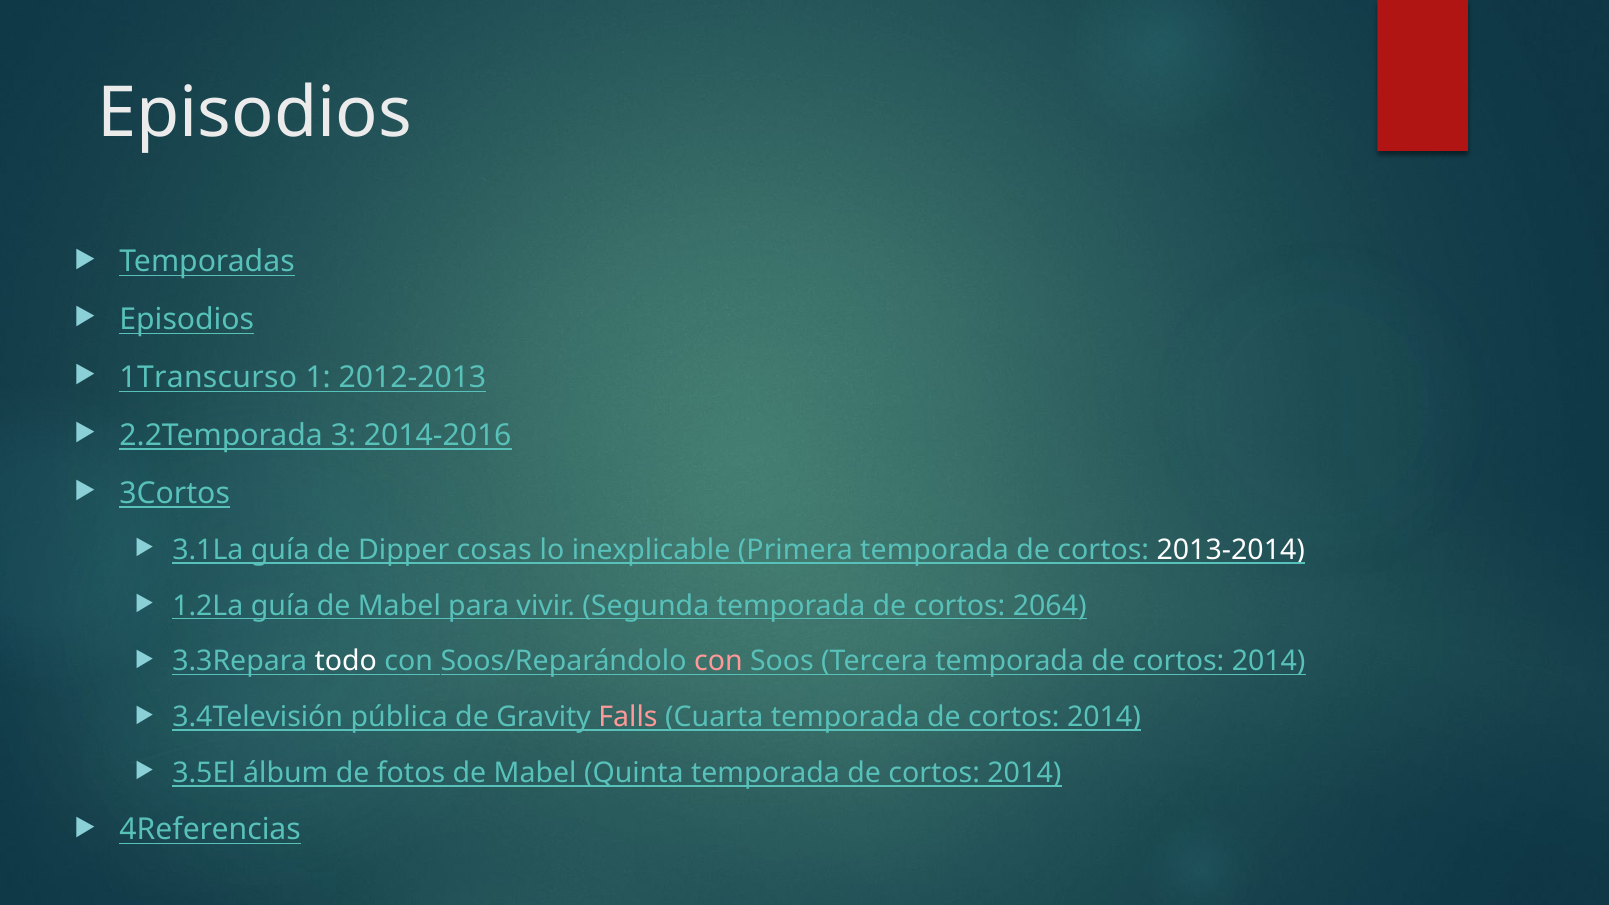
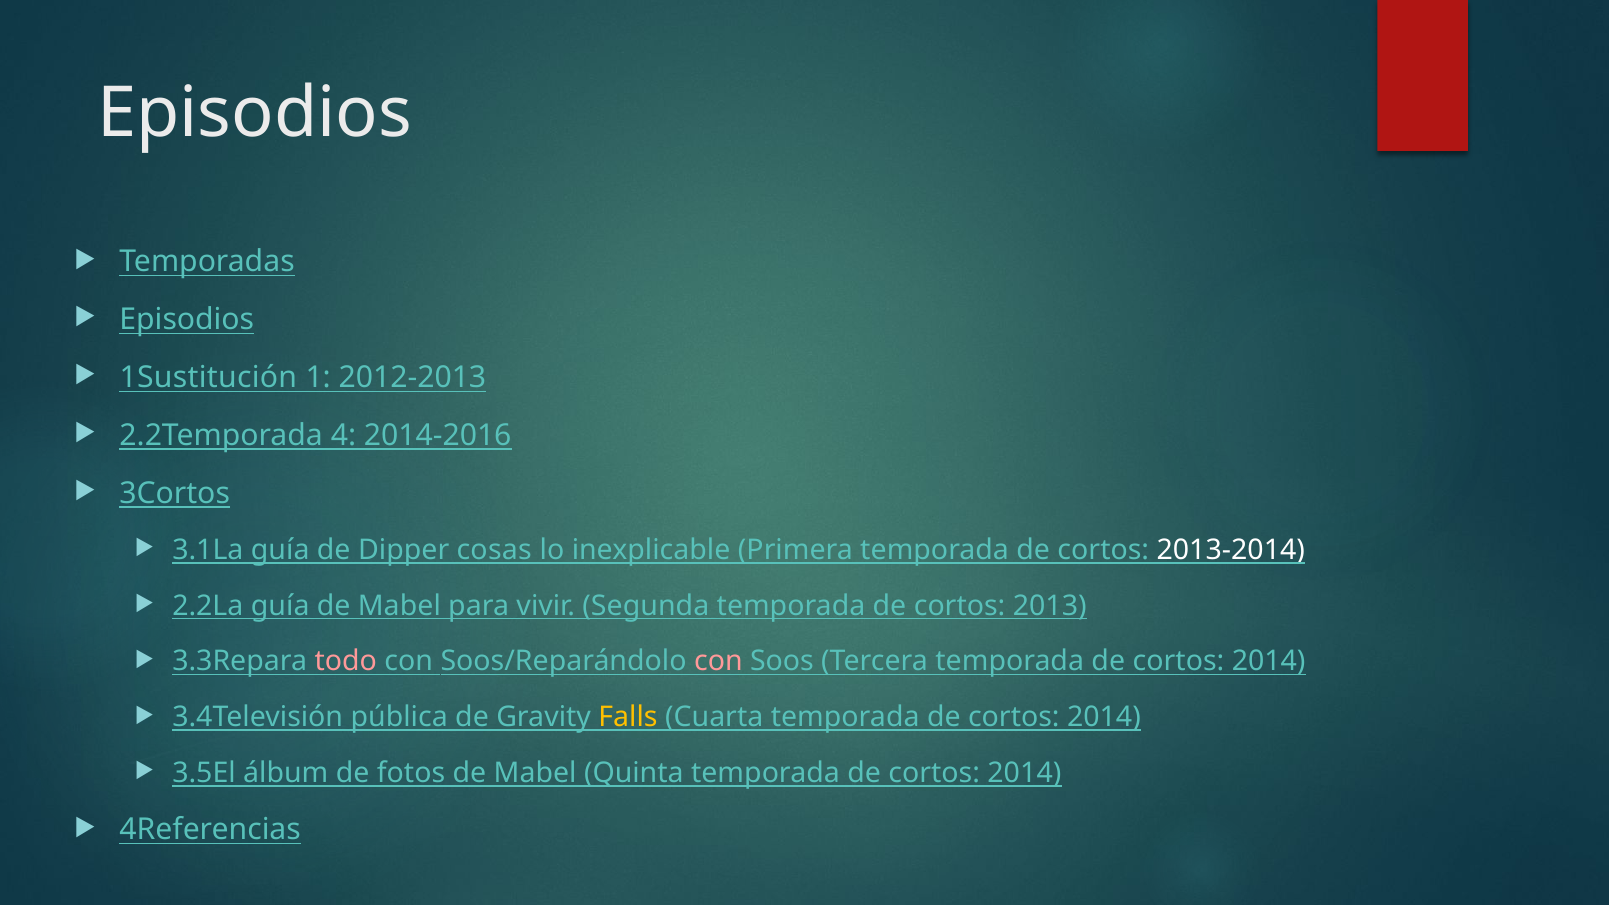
1Transcurso: 1Transcurso -> 1Sustitución
3: 3 -> 4
1.2La: 1.2La -> 2.2La
2064: 2064 -> 2013
todo colour: white -> pink
Falls colour: pink -> yellow
